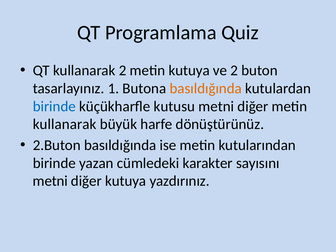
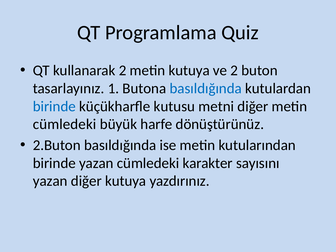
basıldığında at (206, 88) colour: orange -> blue
kullanarak at (65, 124): kullanarak -> cümledeki
metni at (50, 181): metni -> yazan
